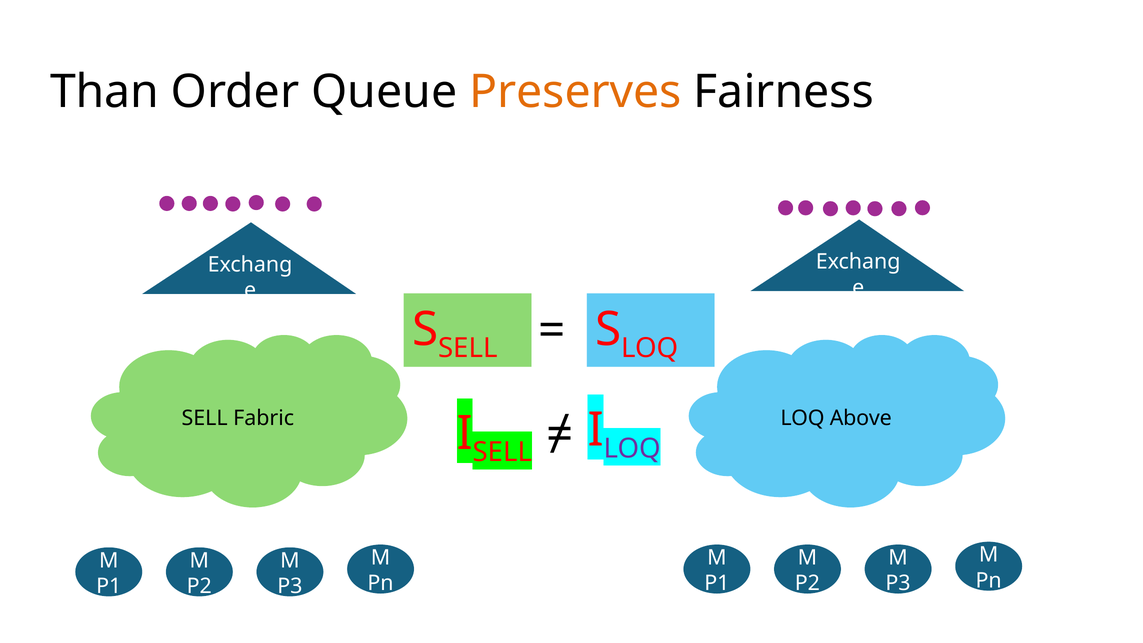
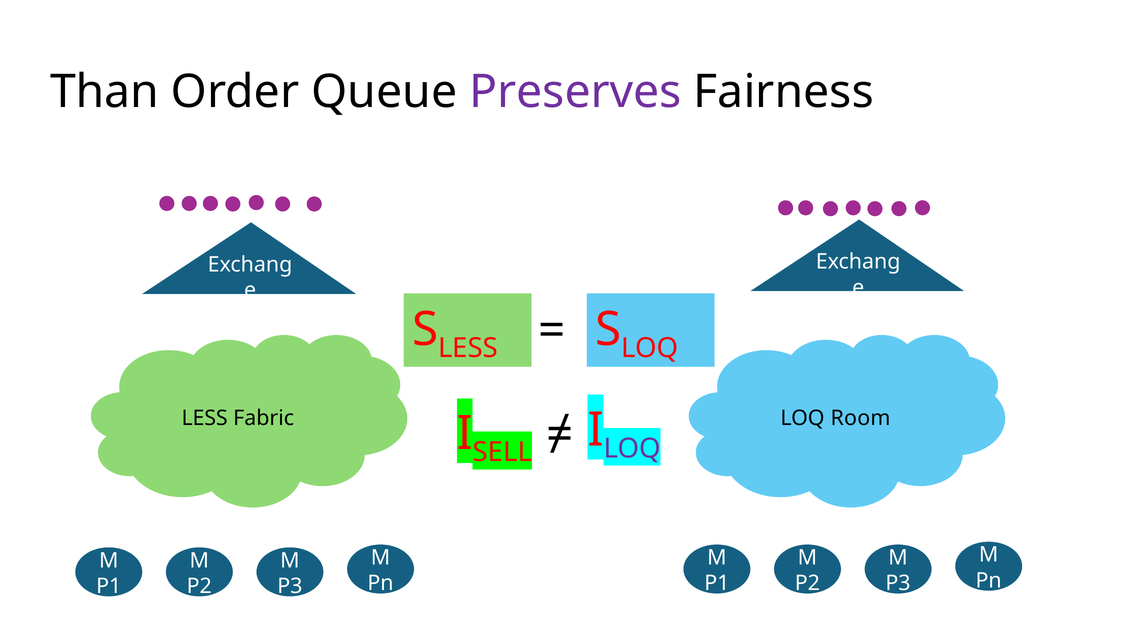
Preserves colour: orange -> purple
SELL at (468, 348): SELL -> LESS
SELL at (205, 418): SELL -> LESS
Above: Above -> Room
